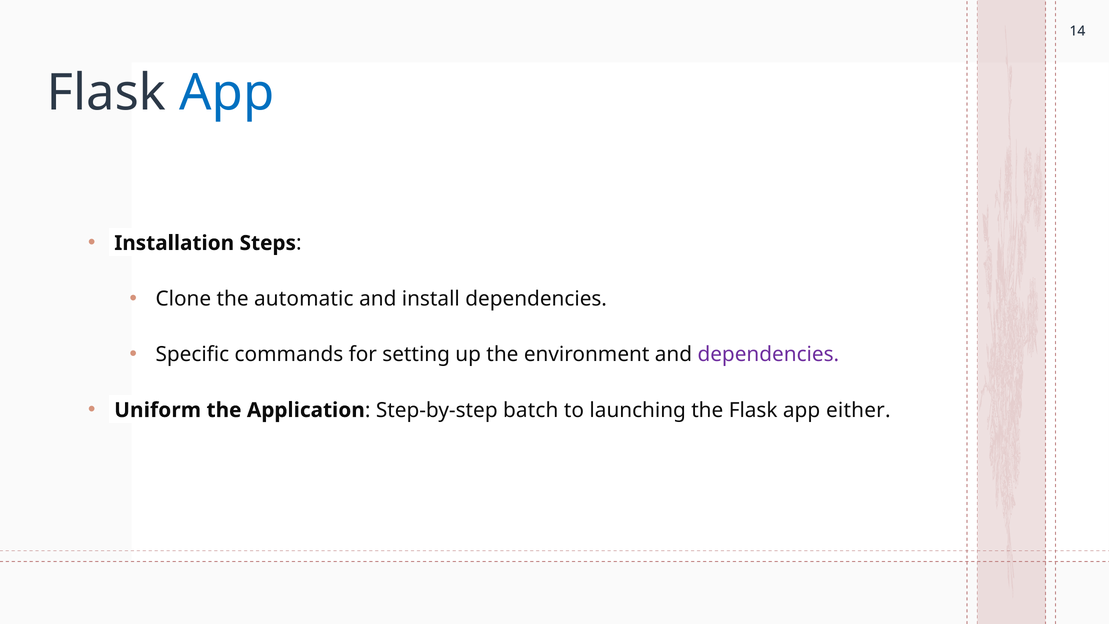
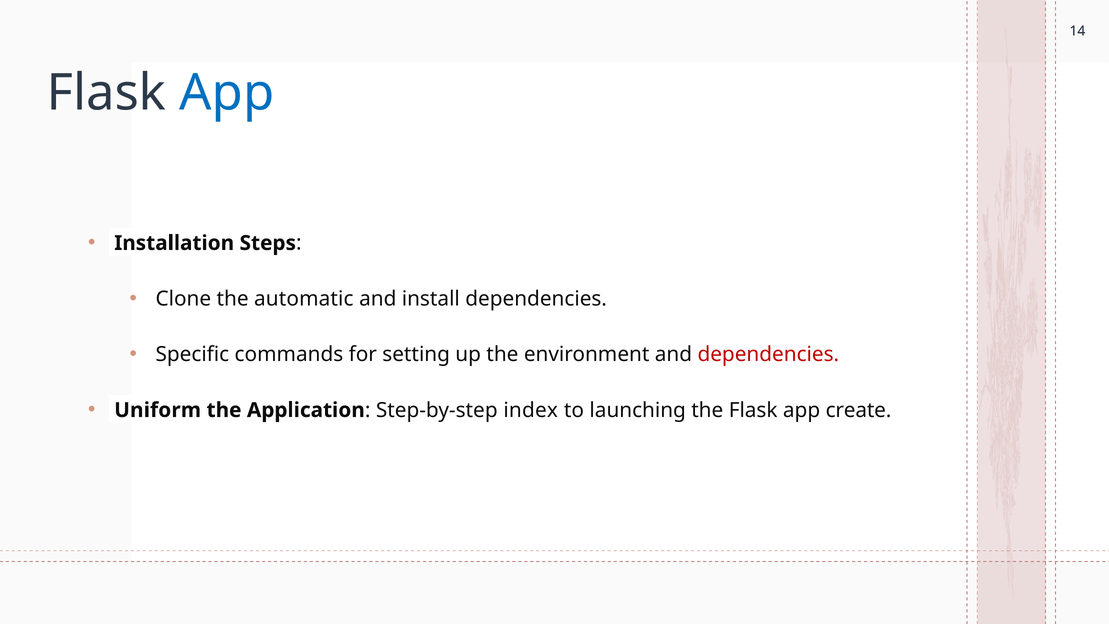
dependencies at (768, 354) colour: purple -> red
batch: batch -> index
either: either -> create
